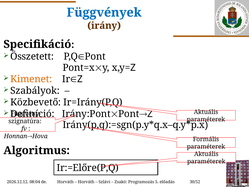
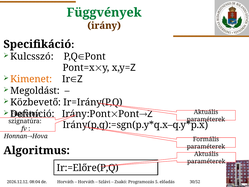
Függvények colour: blue -> green
Összetett: Összetett -> Kulcsszó
Szabályok: Szabályok -> Megoldást
